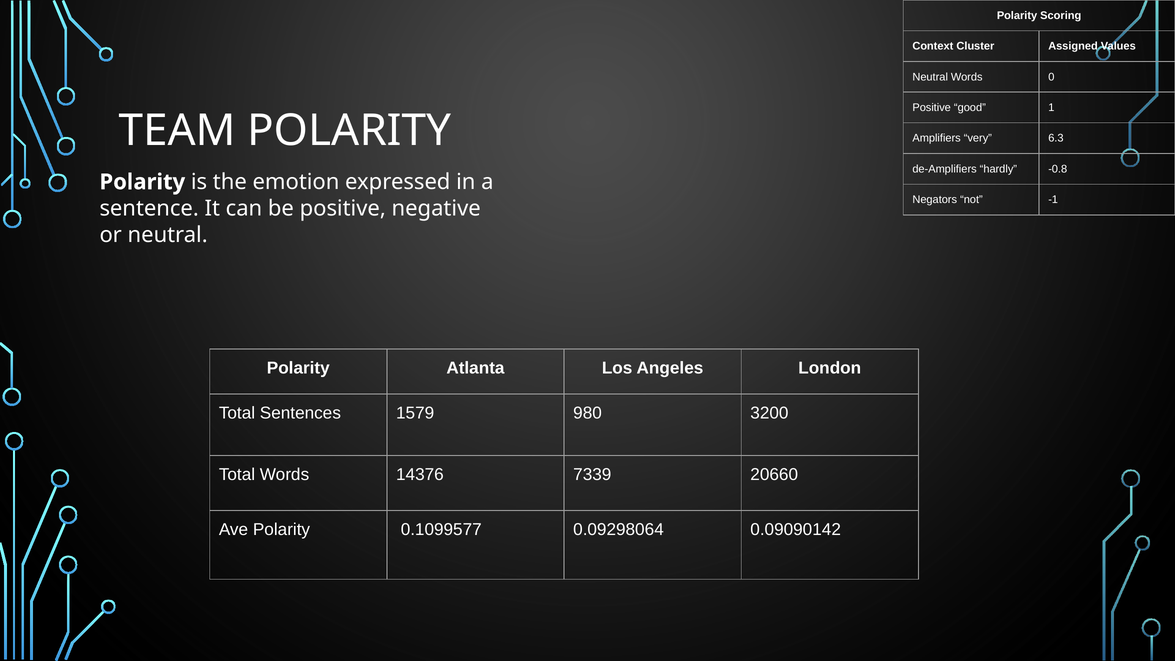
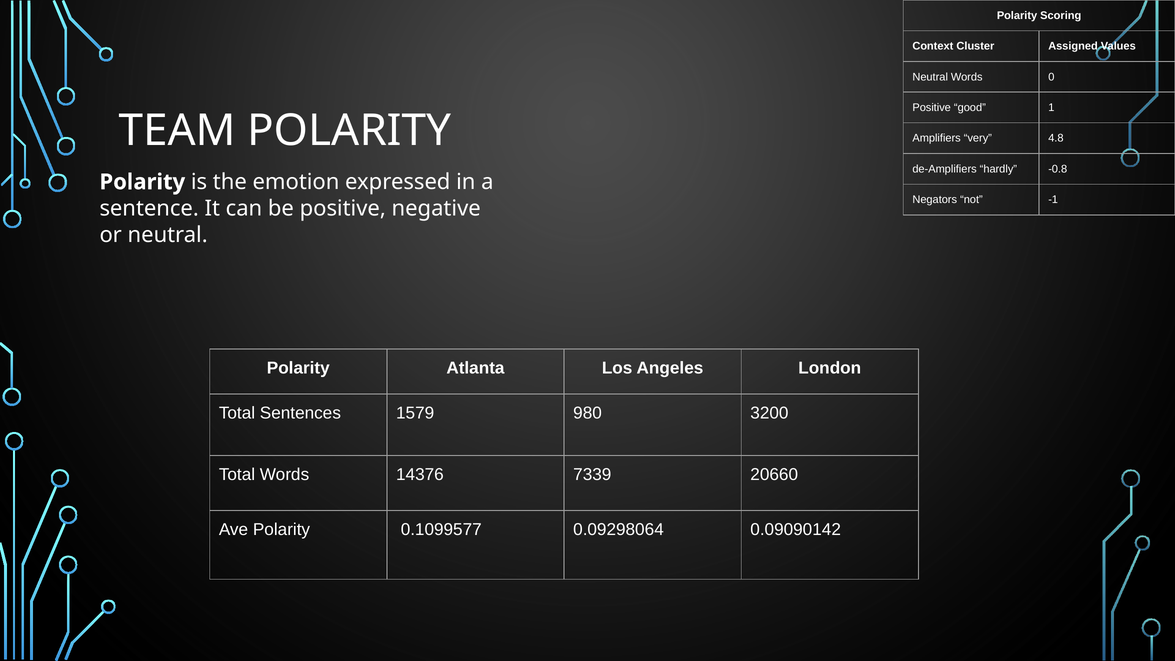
6.3: 6.3 -> 4.8
